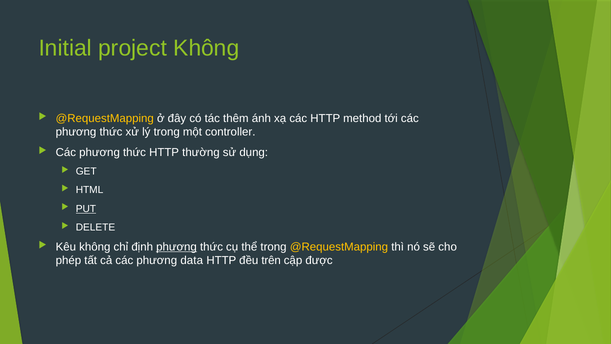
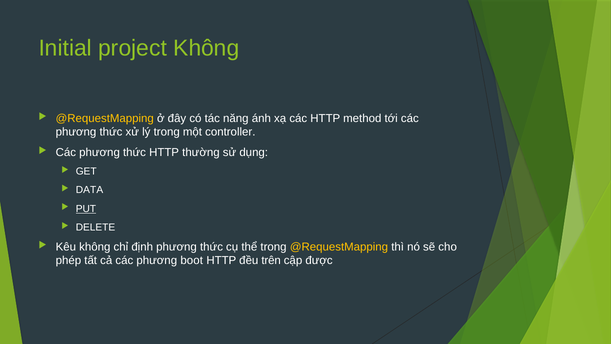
thêm: thêm -> năng
HTML: HTML -> DATA
phương at (177, 247) underline: present -> none
data: data -> boot
